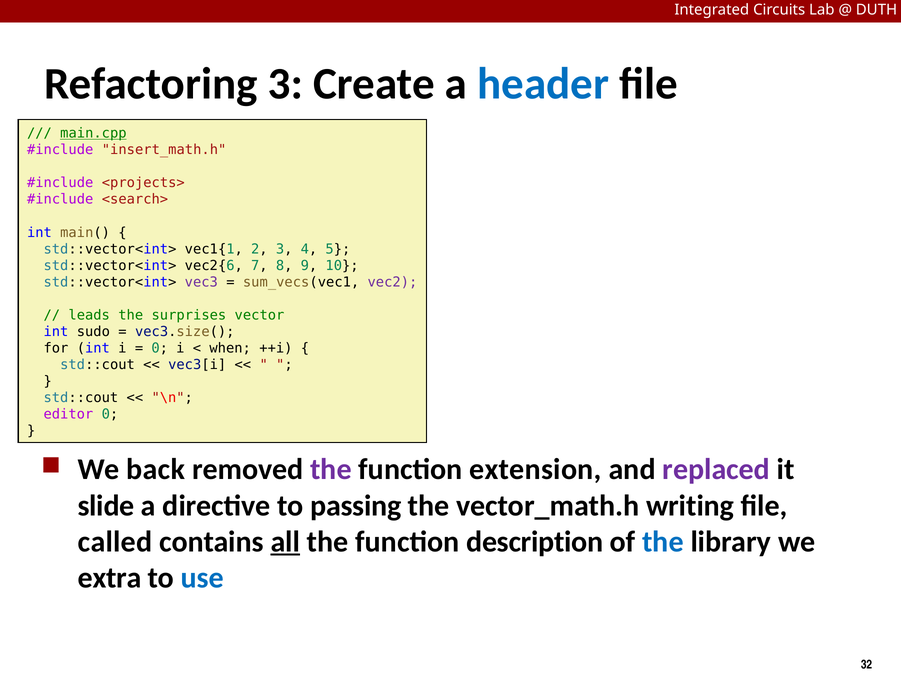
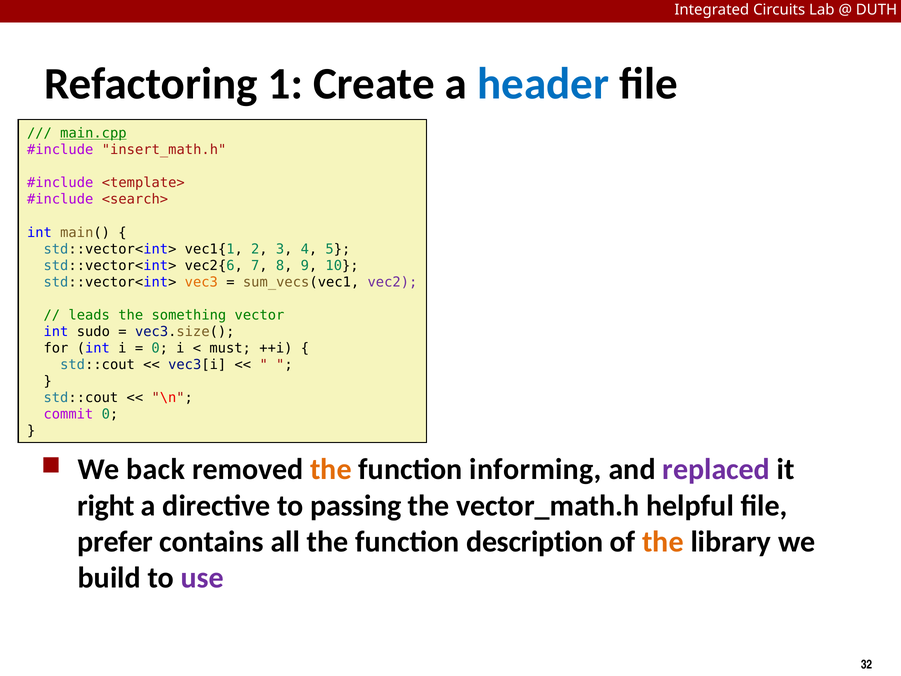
Refactoring 3: 3 -> 1
<projects>: <projects> -> <template>
vec3 colour: purple -> orange
surprises: surprises -> something
when: when -> must
editor: editor -> commit
the at (331, 469) colour: purple -> orange
extension: extension -> informing
slide: slide -> right
writing: writing -> helpful
called: called -> prefer
all underline: present -> none
the at (663, 541) colour: blue -> orange
extra: extra -> build
use colour: blue -> purple
